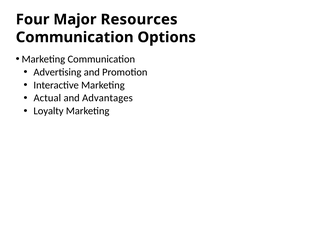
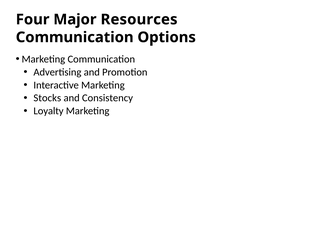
Actual: Actual -> Stocks
Advantages: Advantages -> Consistency
